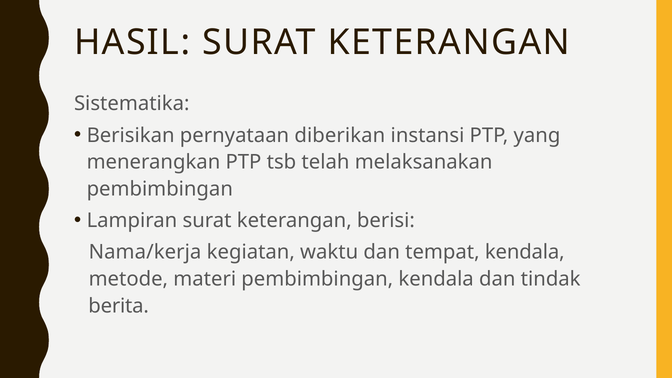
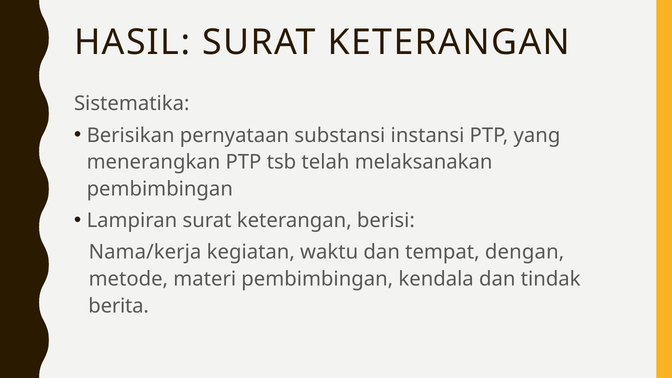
diberikan: diberikan -> substansi
tempat kendala: kendala -> dengan
